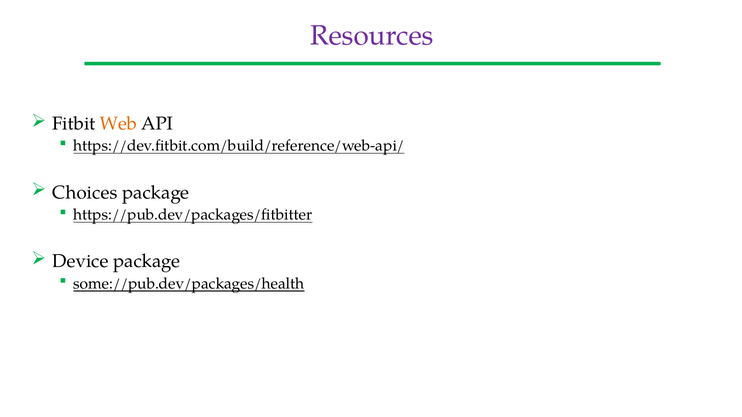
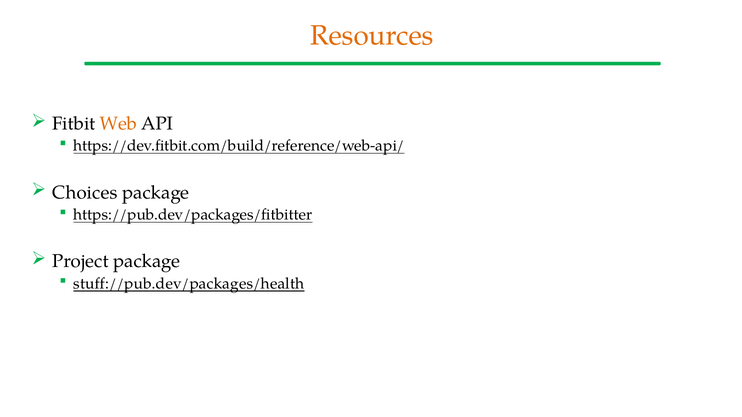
Resources colour: purple -> orange
Device: Device -> Project
some://pub.dev/packages/health: some://pub.dev/packages/health -> stuff://pub.dev/packages/health
